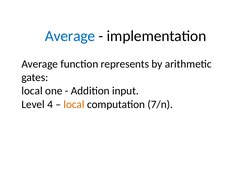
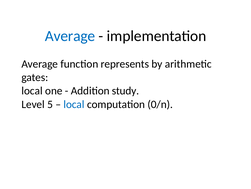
input: input -> study
4: 4 -> 5
local at (74, 104) colour: orange -> blue
7/n: 7/n -> 0/n
